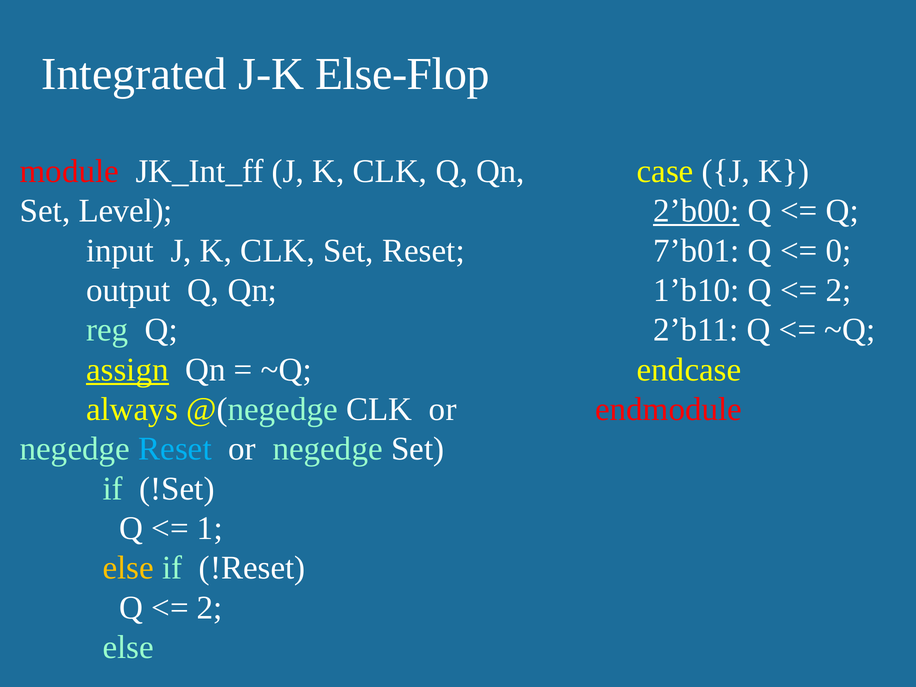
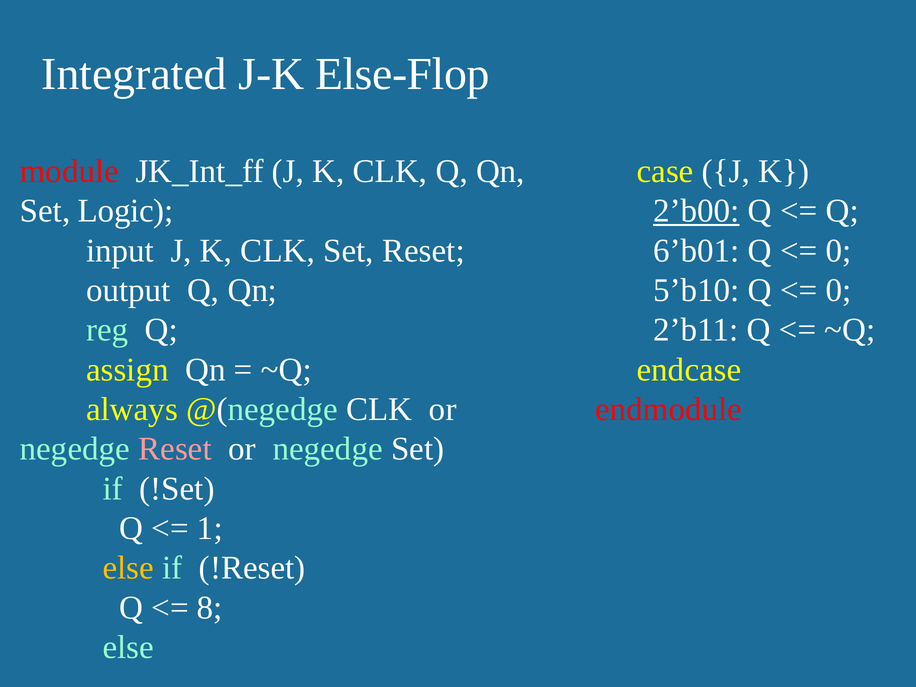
Level: Level -> Logic
7’b01: 7’b01 -> 6’b01
1’b10: 1’b10 -> 5’b10
2 at (839, 290): 2 -> 0
assign underline: present -> none
Reset at (175, 449) colour: light blue -> pink
2 at (210, 608): 2 -> 8
